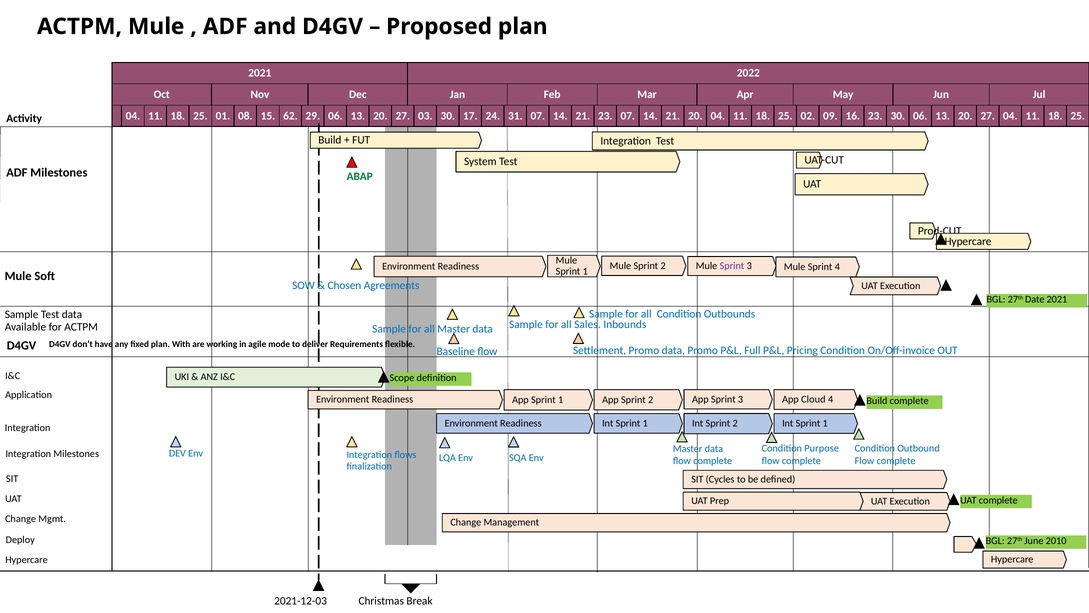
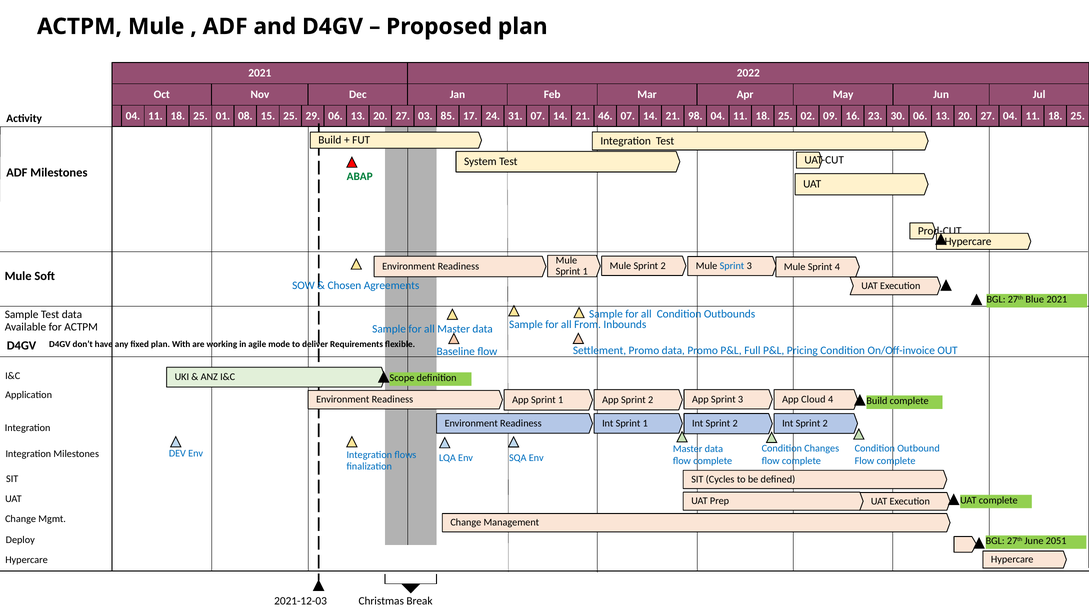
15 62: 62 -> 25
03 30: 30 -> 85
21 23: 23 -> 46
21 20: 20 -> 98
Sprint at (732, 266) colour: purple -> blue
Date: Date -> Blue
Sales: Sales -> From
1 at (825, 423): 1 -> 2
Purpose: Purpose -> Changes
2010: 2010 -> 2051
